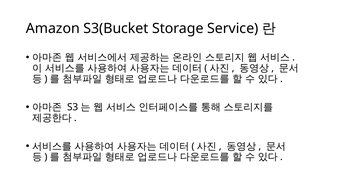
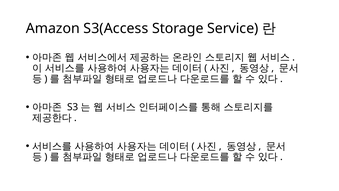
S3(Bucket: S3(Bucket -> S3(Access
